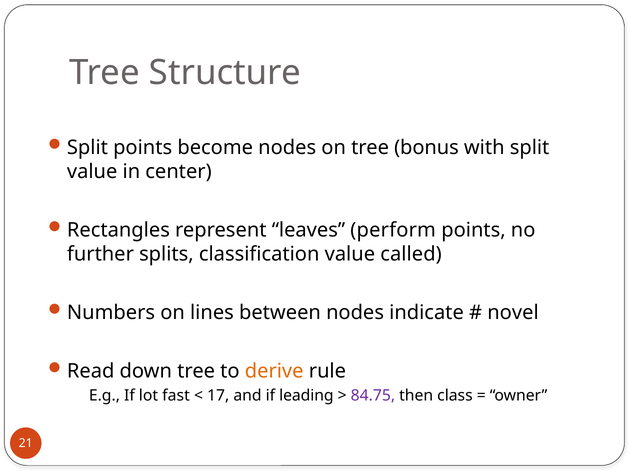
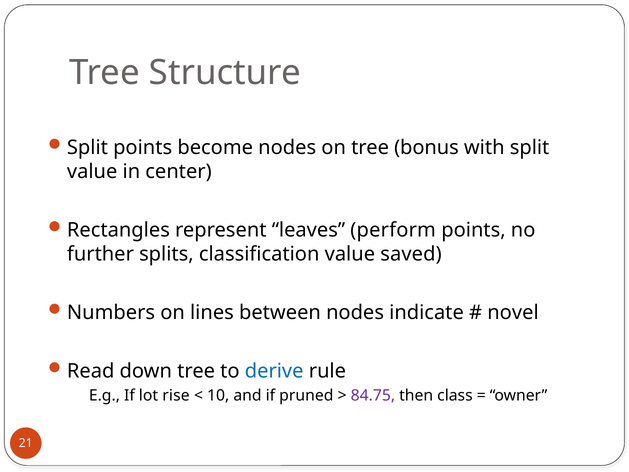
called: called -> saved
derive colour: orange -> blue
fast: fast -> rise
17: 17 -> 10
leading: leading -> pruned
